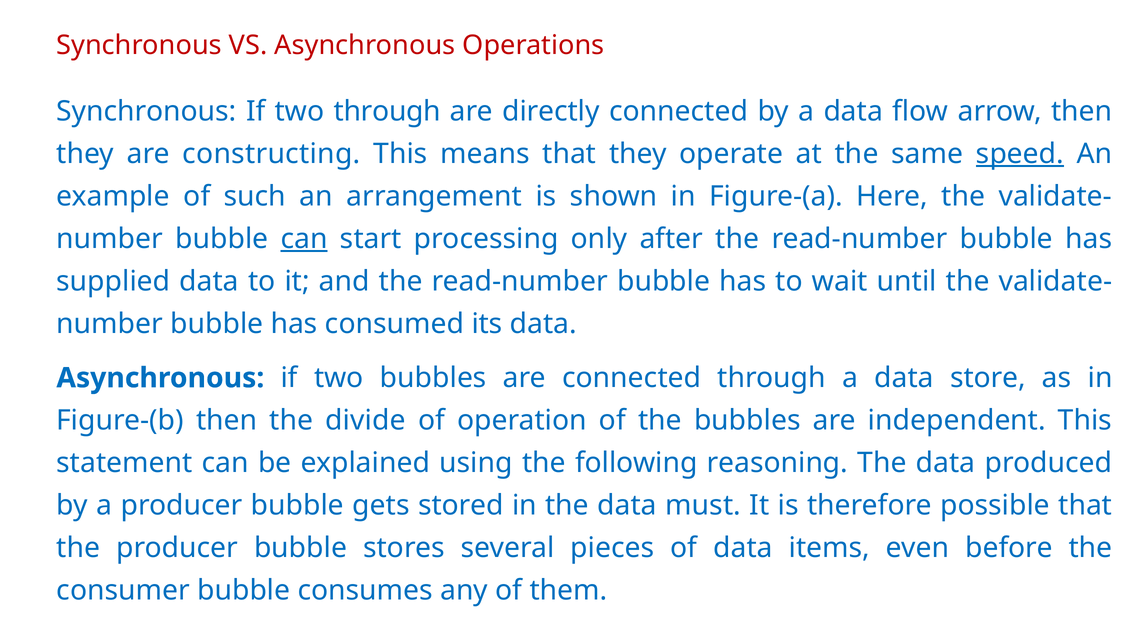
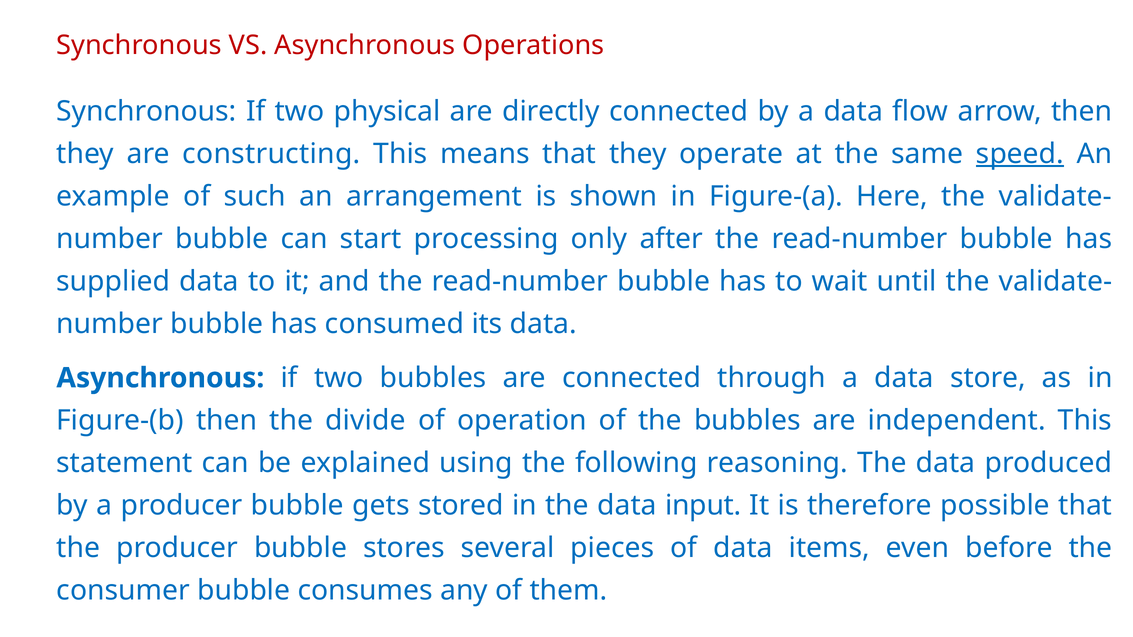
two through: through -> physical
can at (304, 239) underline: present -> none
must: must -> input
